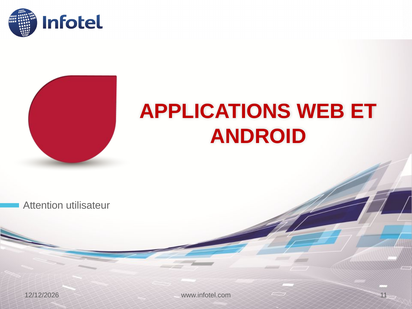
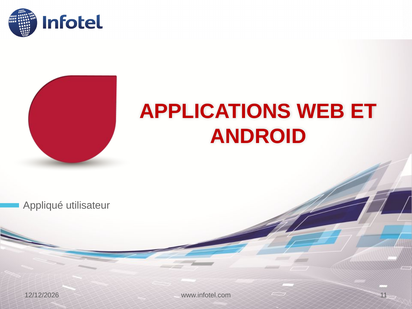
Attention: Attention -> Appliqué
